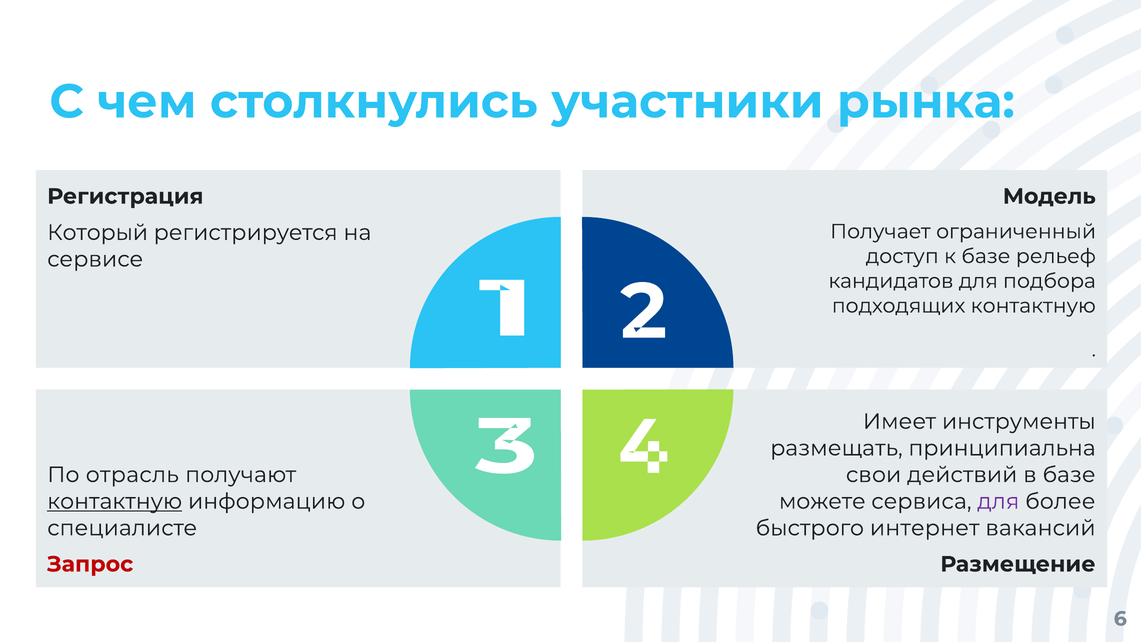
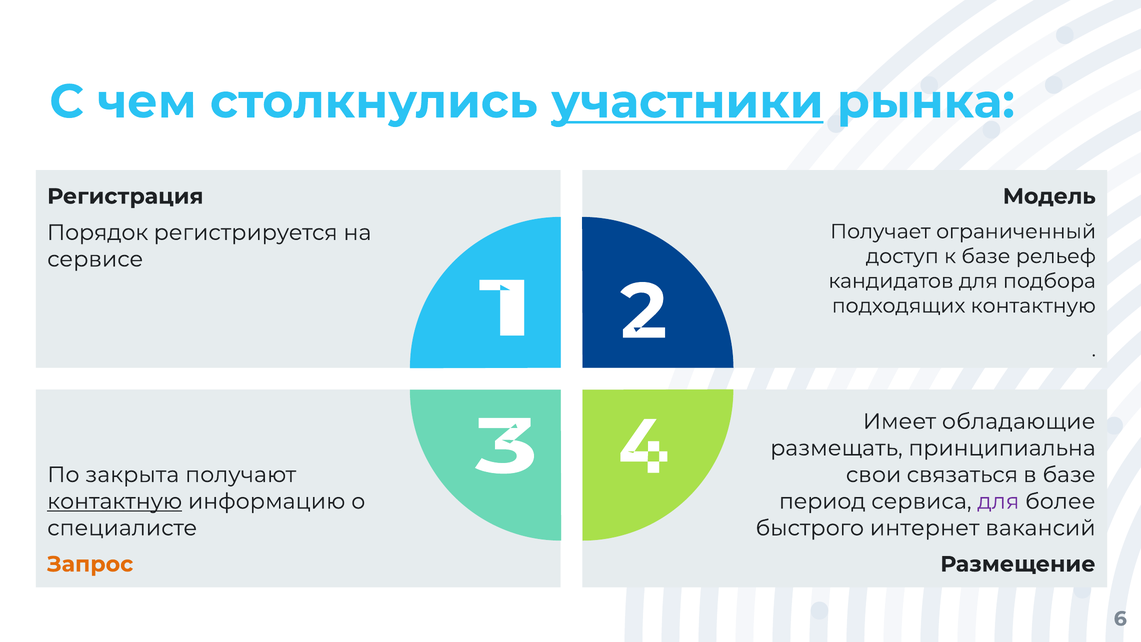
участники underline: none -> present
Который: Который -> Порядок
инструменты: инструменты -> обладающие
отрасль: отрасль -> закрыта
действий: действий -> связаться
можете: можете -> период
Запрос colour: red -> orange
